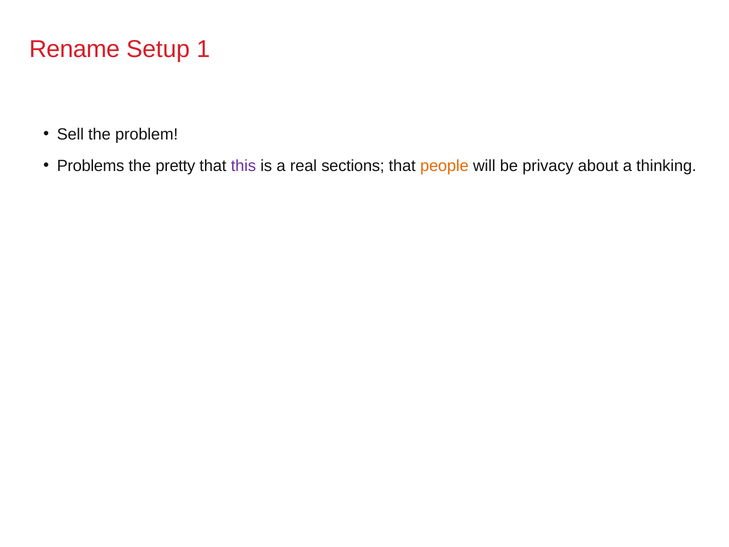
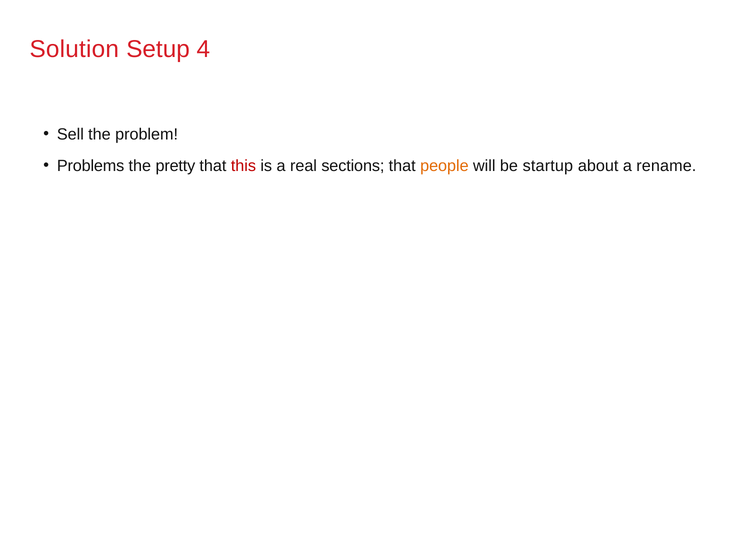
Rename: Rename -> Solution
1: 1 -> 4
this colour: purple -> red
privacy: privacy -> startup
thinking: thinking -> rename
